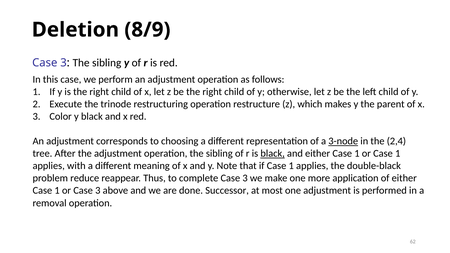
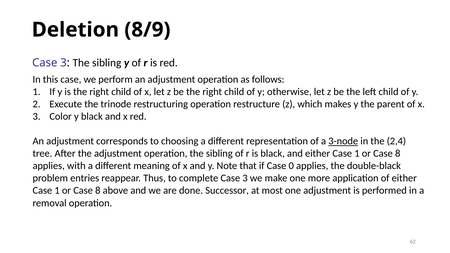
black at (273, 154) underline: present -> none
1 at (398, 154): 1 -> 8
if Case 1: 1 -> 0
reduce: reduce -> entries
3 at (98, 191): 3 -> 8
